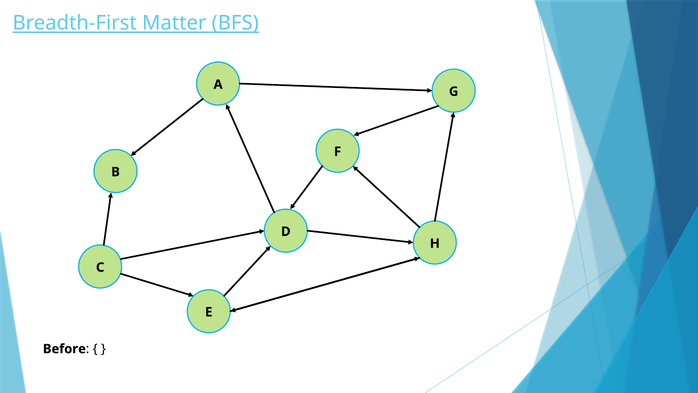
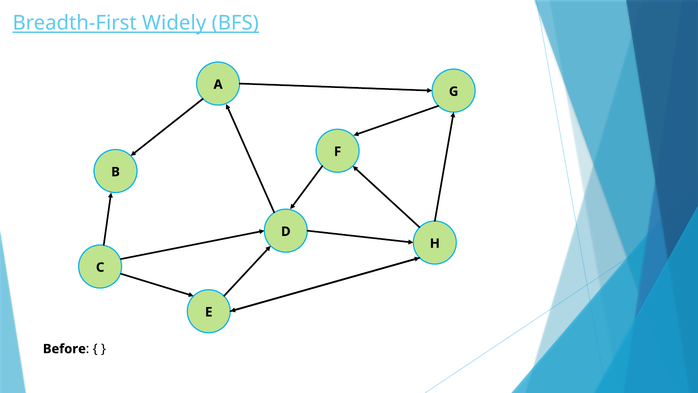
Matter: Matter -> Widely
